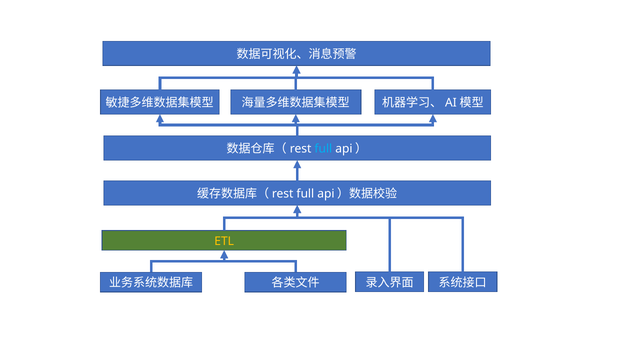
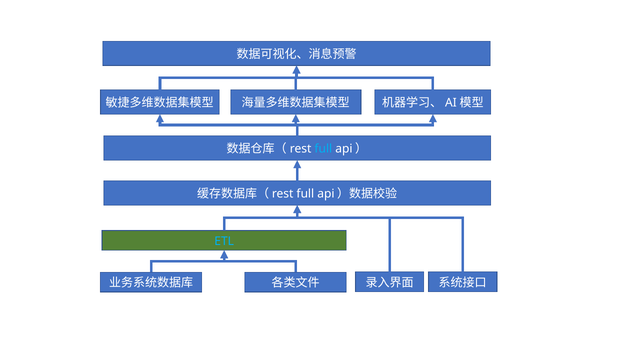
ETL colour: yellow -> light blue
